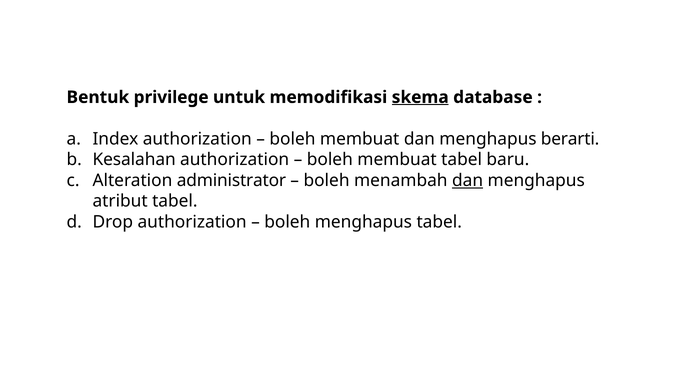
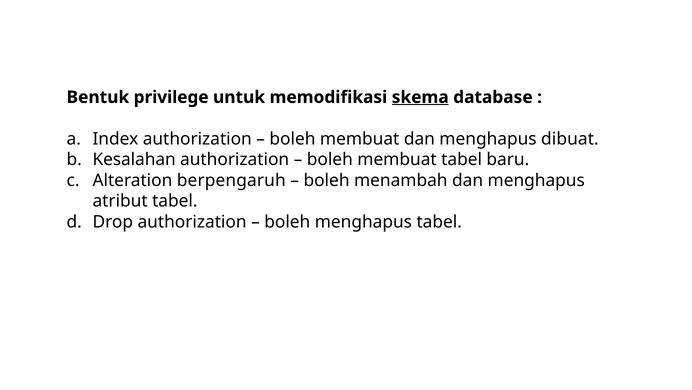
berarti: berarti -> dibuat
administrator: administrator -> berpengaruh
dan at (468, 180) underline: present -> none
